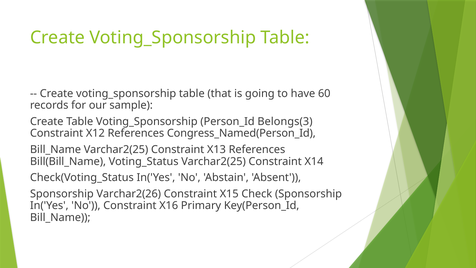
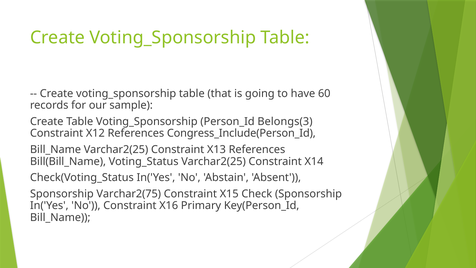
Congress_Named(Person_Id: Congress_Named(Person_Id -> Congress_Include(Person_Id
Varchar2(26: Varchar2(26 -> Varchar2(75
